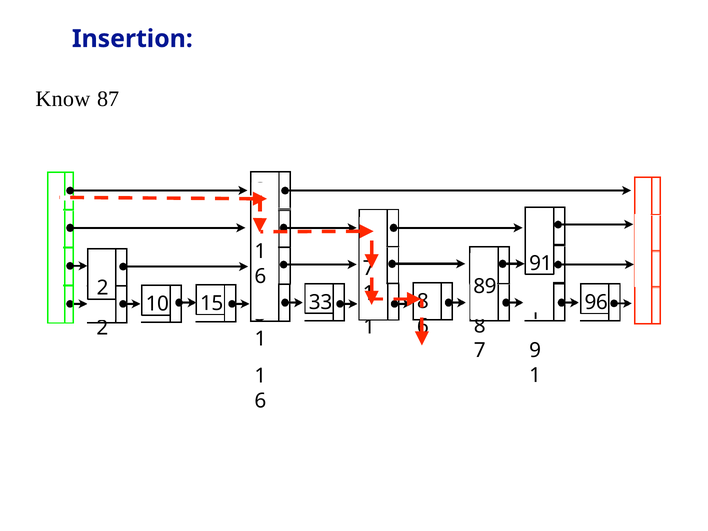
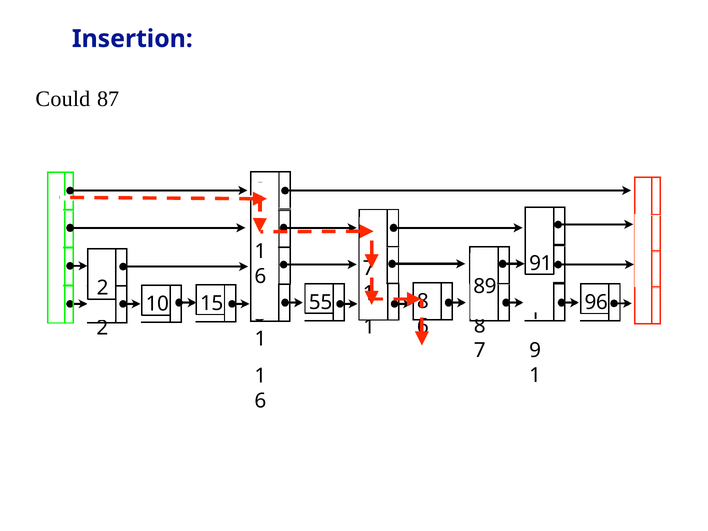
Know: Know -> Could
33: 33 -> 55
